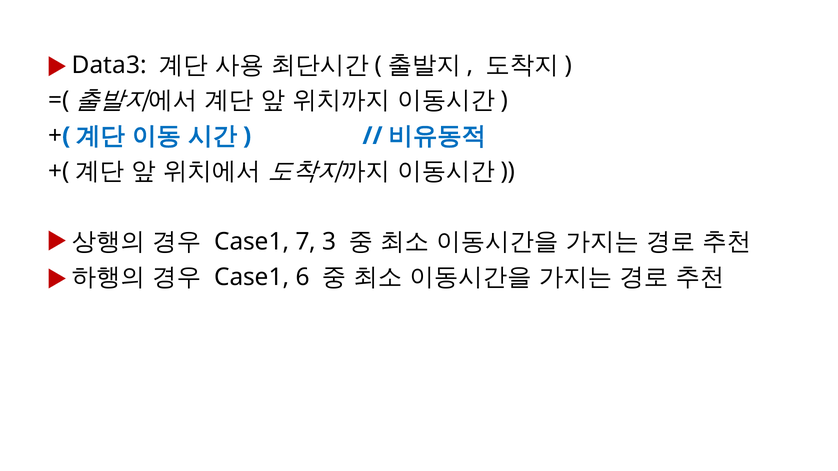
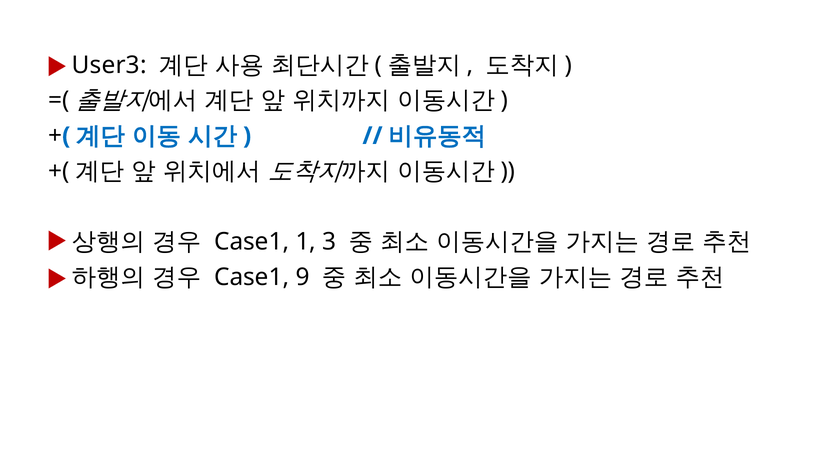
Data3: Data3 -> User3
7: 7 -> 1
6: 6 -> 9
